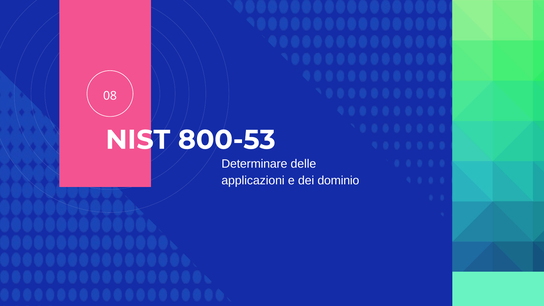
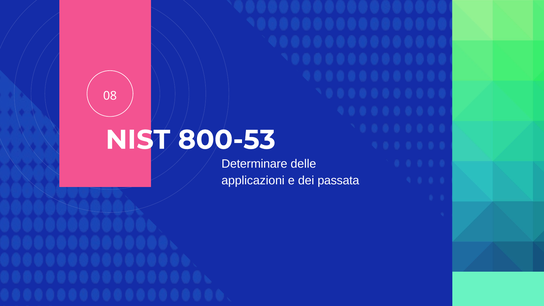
dominio: dominio -> passata
